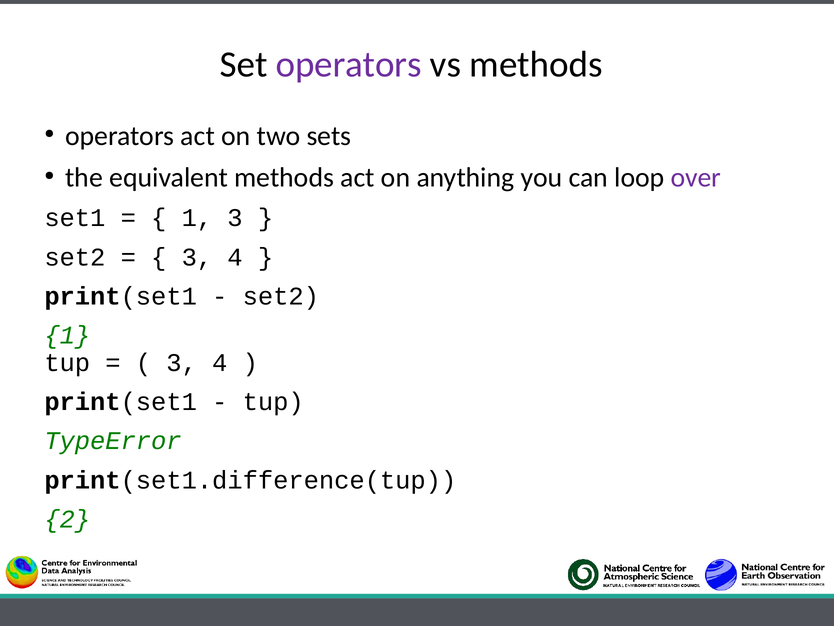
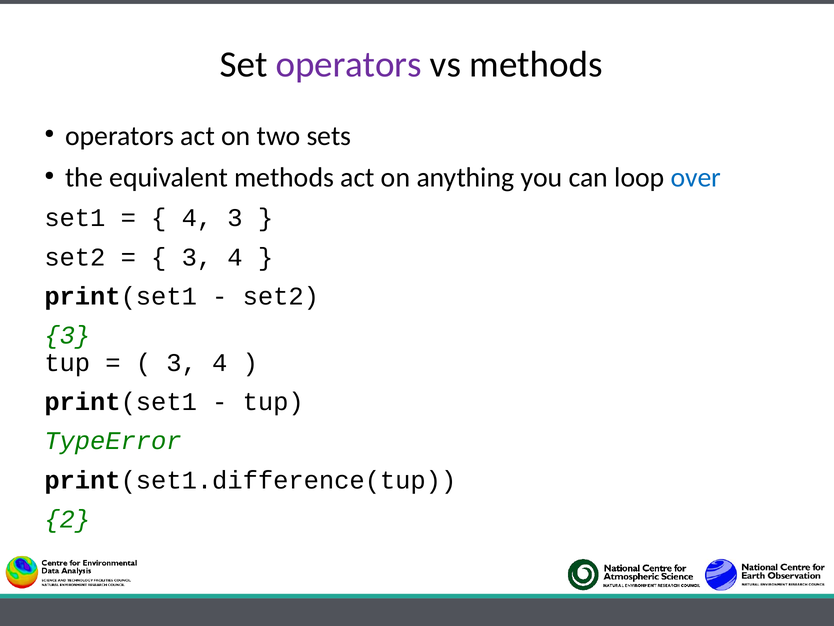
over colour: purple -> blue
1 at (197, 218): 1 -> 4
1 at (67, 335): 1 -> 3
